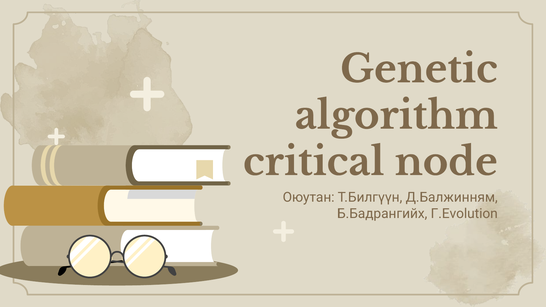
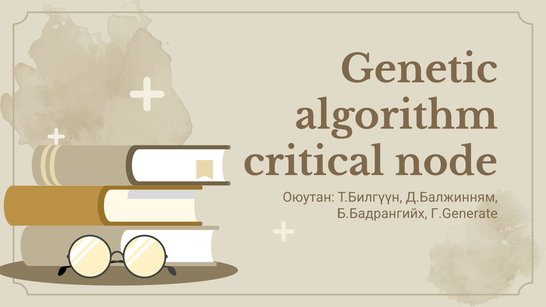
Г.Evolution: Г.Evolution -> Г.Generate
